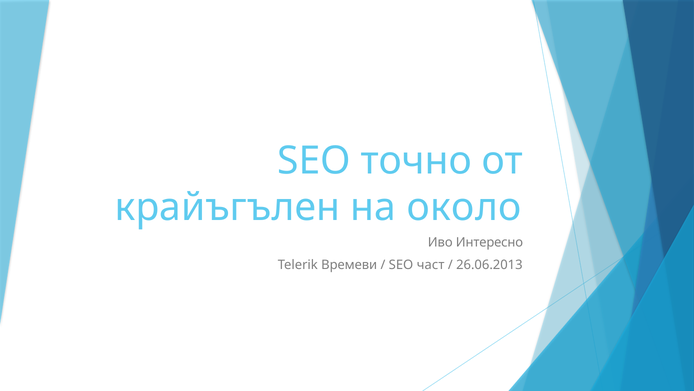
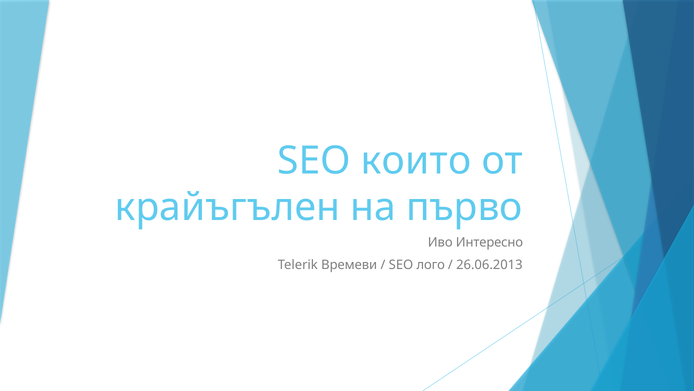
точно: точно -> които
около: около -> първо
част: част -> лого
